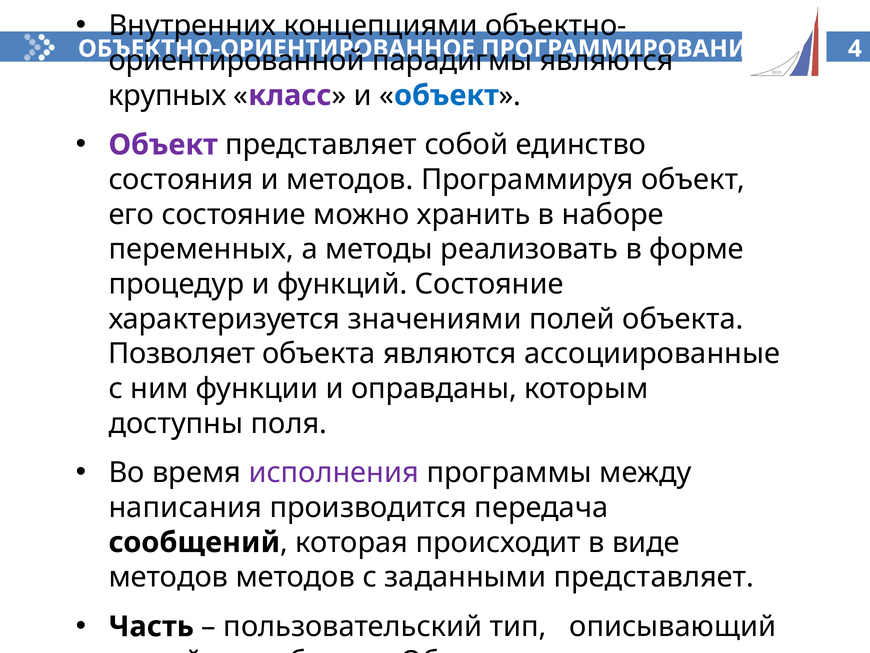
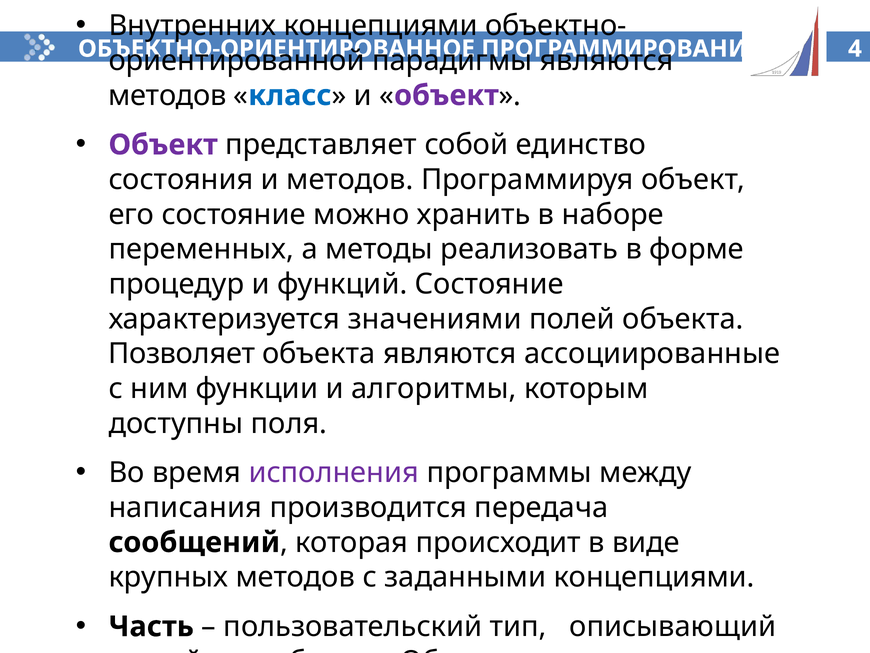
крупных at (167, 95): крупных -> методов
класс colour: purple -> blue
объект at (446, 95) colour: blue -> purple
оправданы: оправданы -> алгоритмы
методов at (168, 577): методов -> крупных
заданными представляет: представляет -> концепциями
